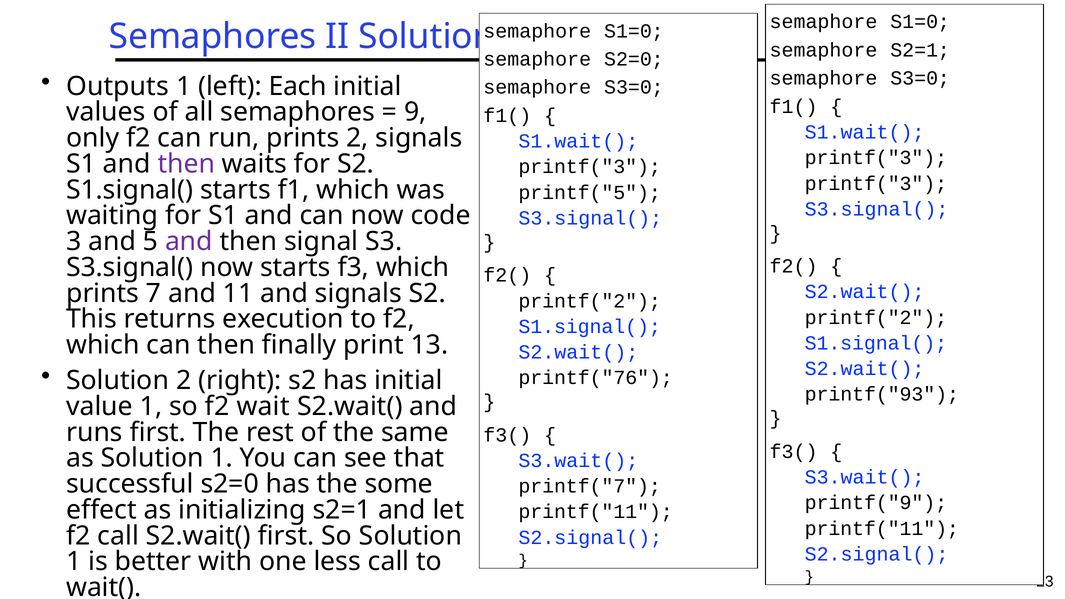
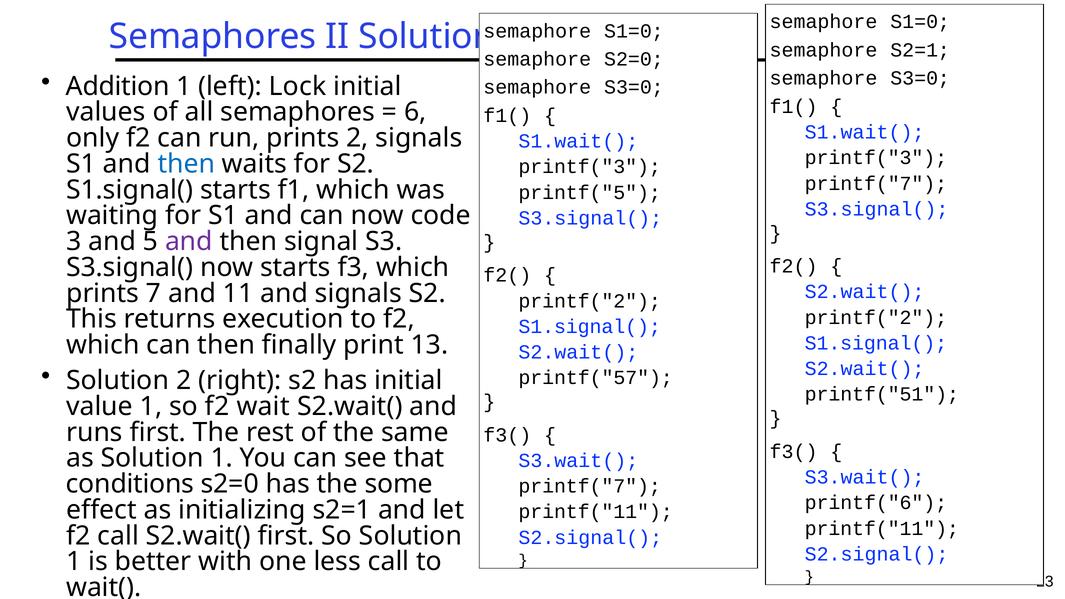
Outputs: Outputs -> Addition
Each: Each -> Lock
9: 9 -> 6
then at (186, 164) colour: purple -> blue
printf("3 at (876, 183): printf("3 -> printf("7
printf("76: printf("76 -> printf("57
printf("93: printf("93 -> printf("51
successful: successful -> conditions
printf("9: printf("9 -> printf("6
